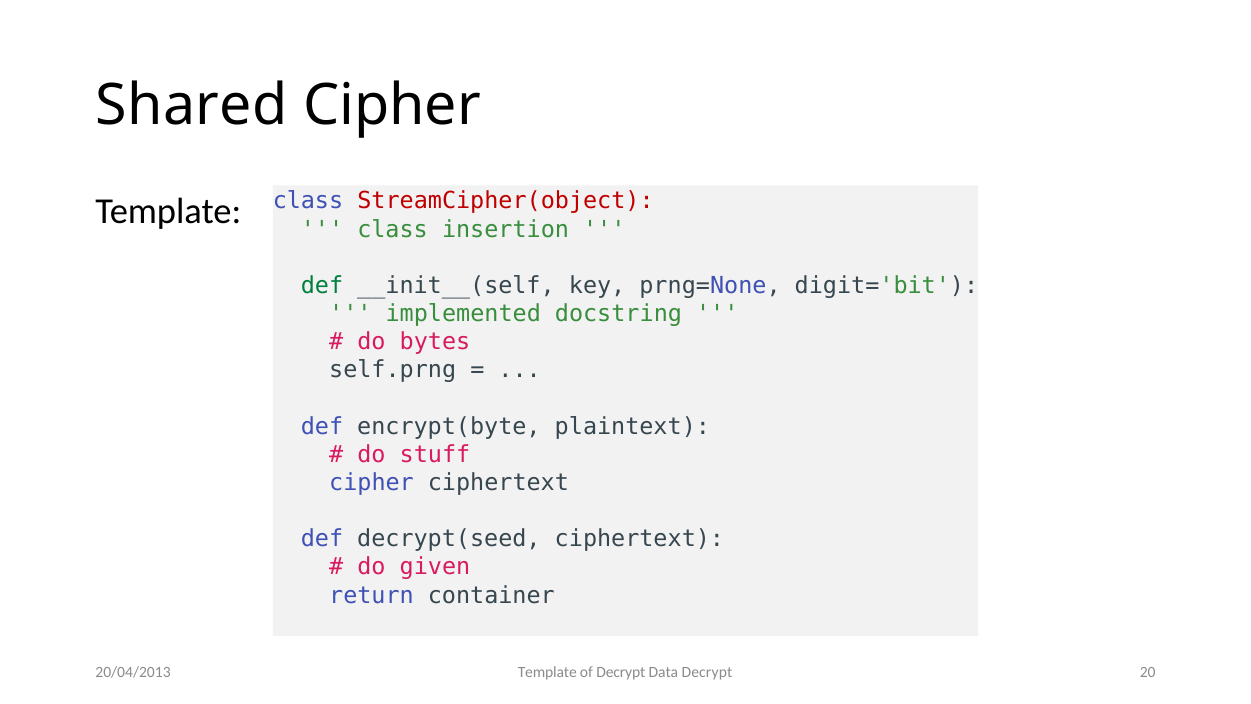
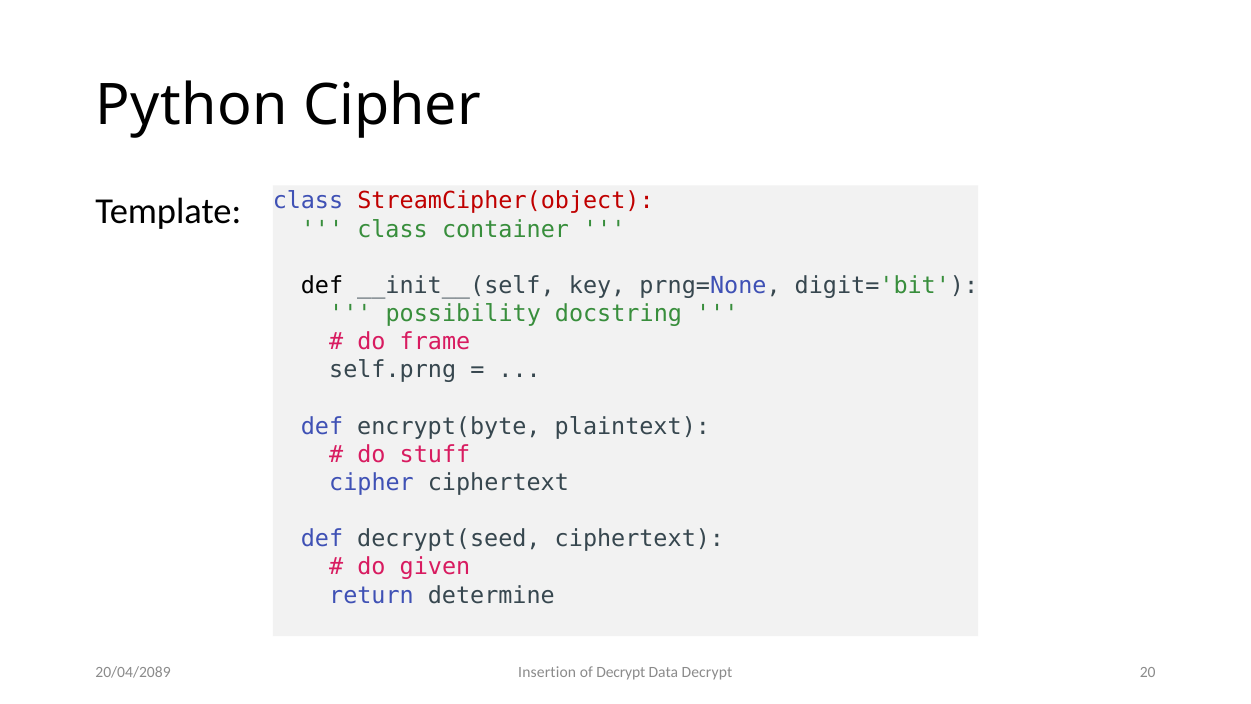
Shared: Shared -> Python
insertion: insertion -> container
def at (322, 286) colour: green -> black
implemented: implemented -> possibility
bytes: bytes -> frame
container: container -> determine
Template at (547, 672): Template -> Insertion
20/04/2013: 20/04/2013 -> 20/04/2089
